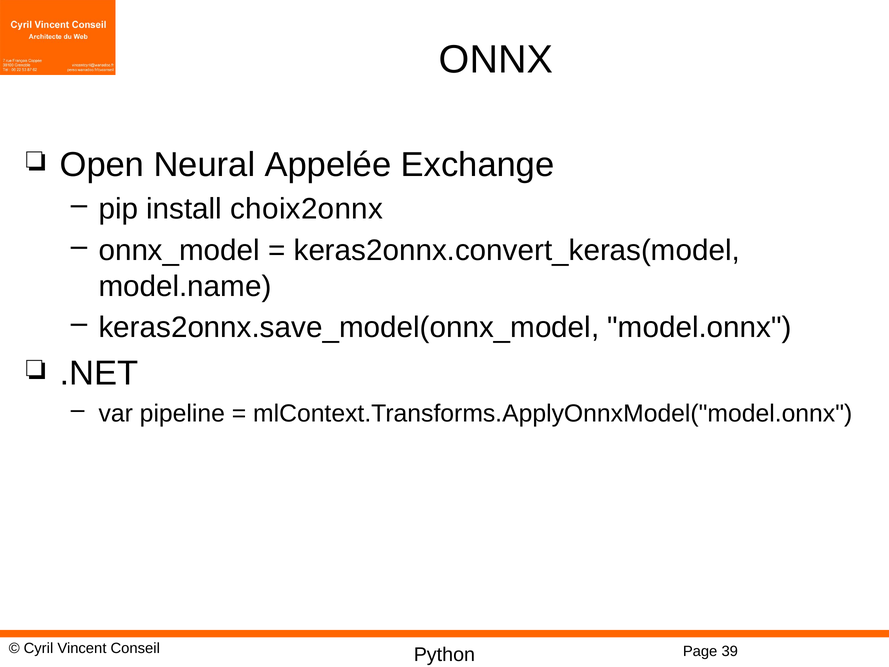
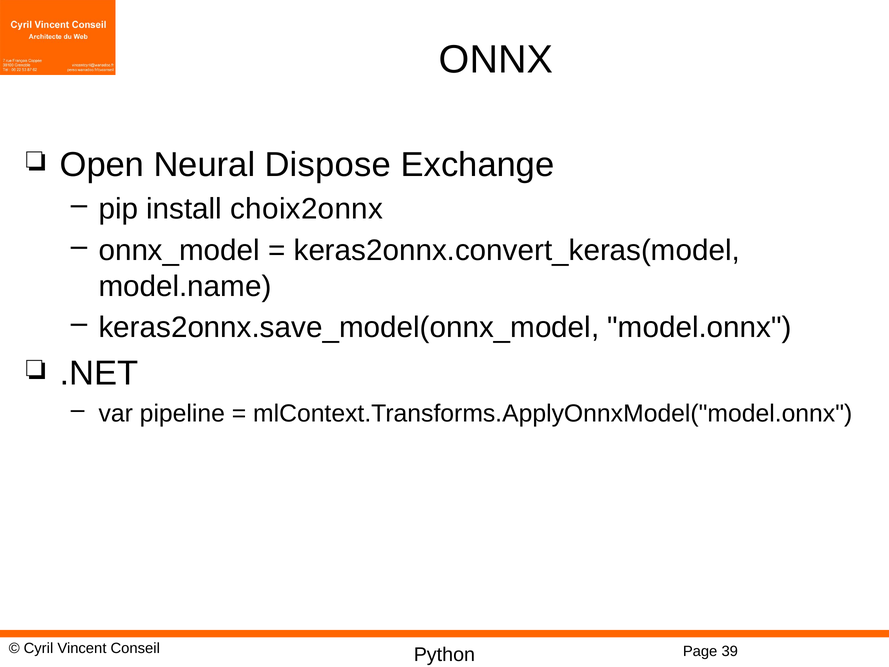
Appelée: Appelée -> Dispose
